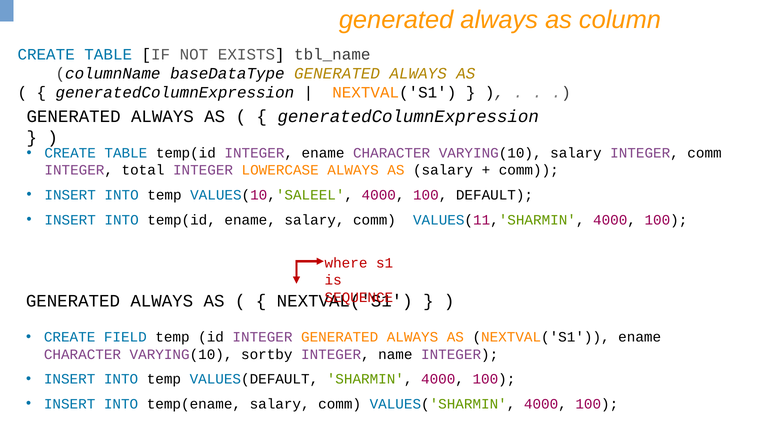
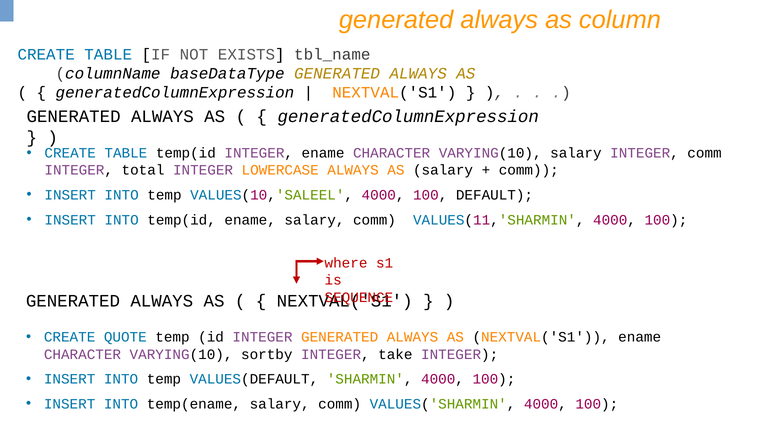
FIELD: FIELD -> QUOTE
name: name -> take
